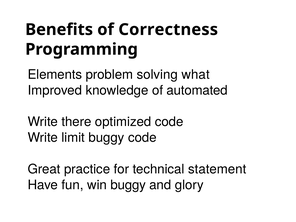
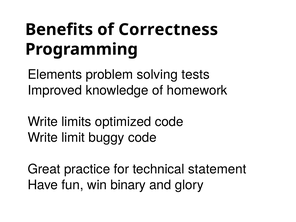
what: what -> tests
automated: automated -> homework
there: there -> limits
win buggy: buggy -> binary
